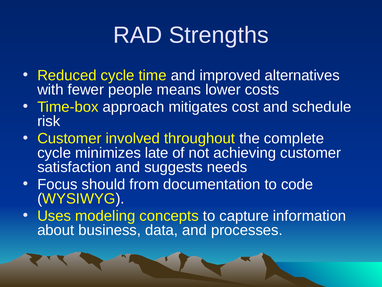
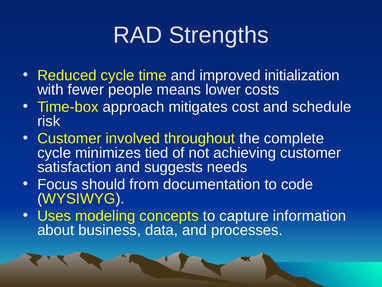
alternatives: alternatives -> initialization
late: late -> tied
